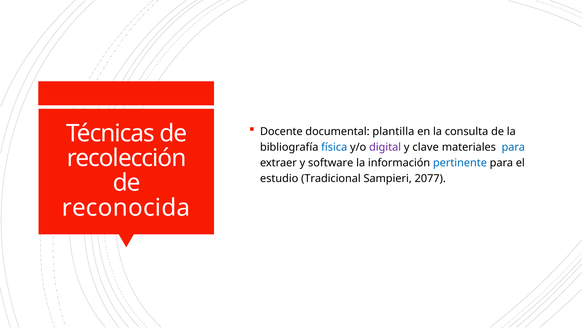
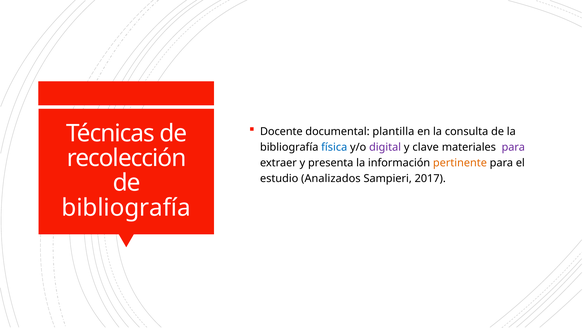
para at (513, 147) colour: blue -> purple
software: software -> presenta
pertinente colour: blue -> orange
Tradicional: Tradicional -> Analizados
2077: 2077 -> 2017
reconocida at (126, 208): reconocida -> bibliografía
